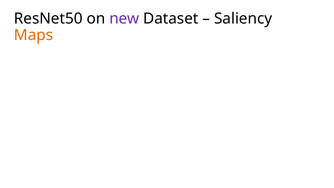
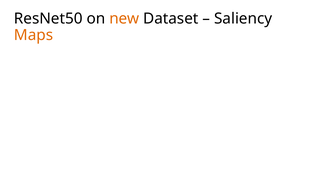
new colour: purple -> orange
